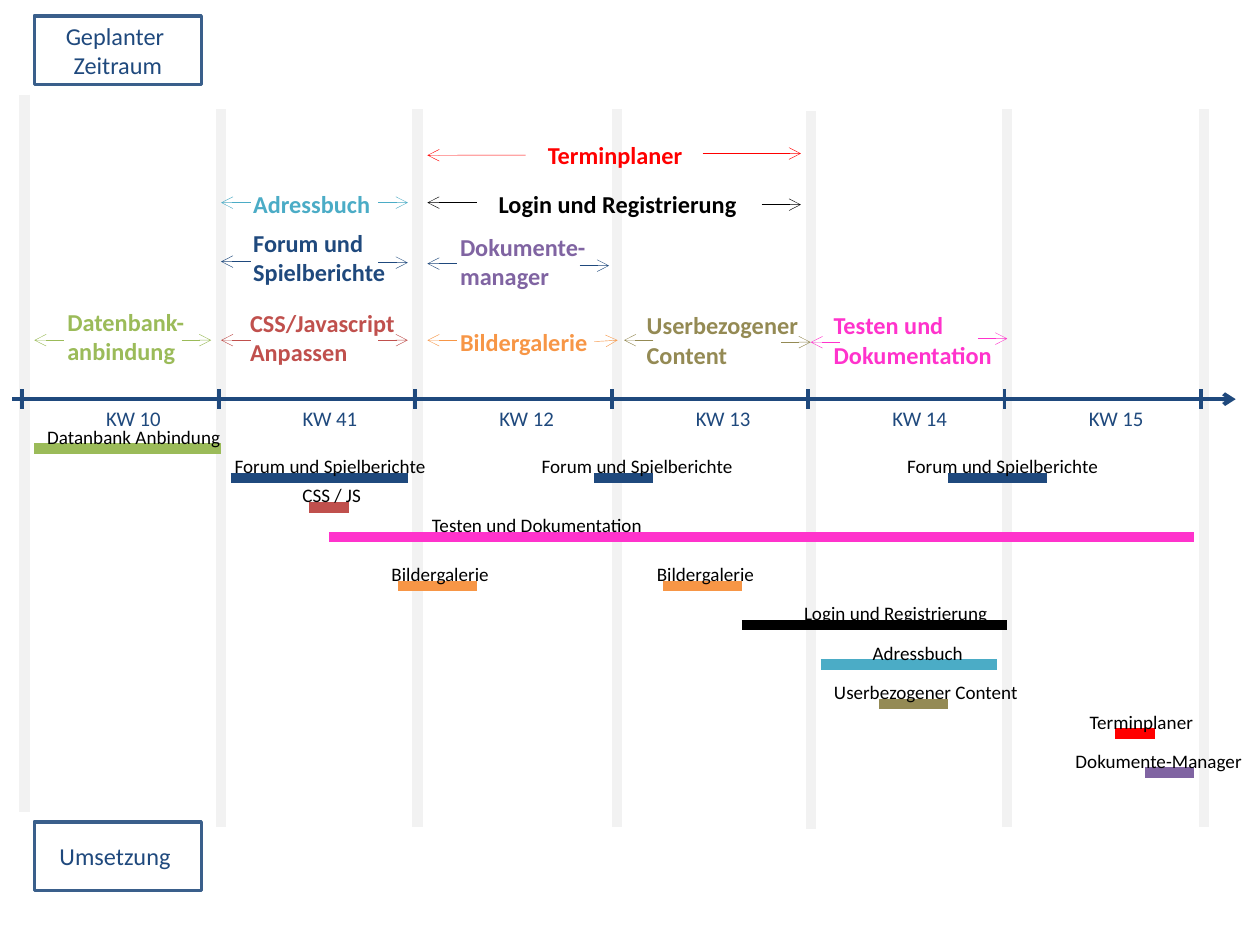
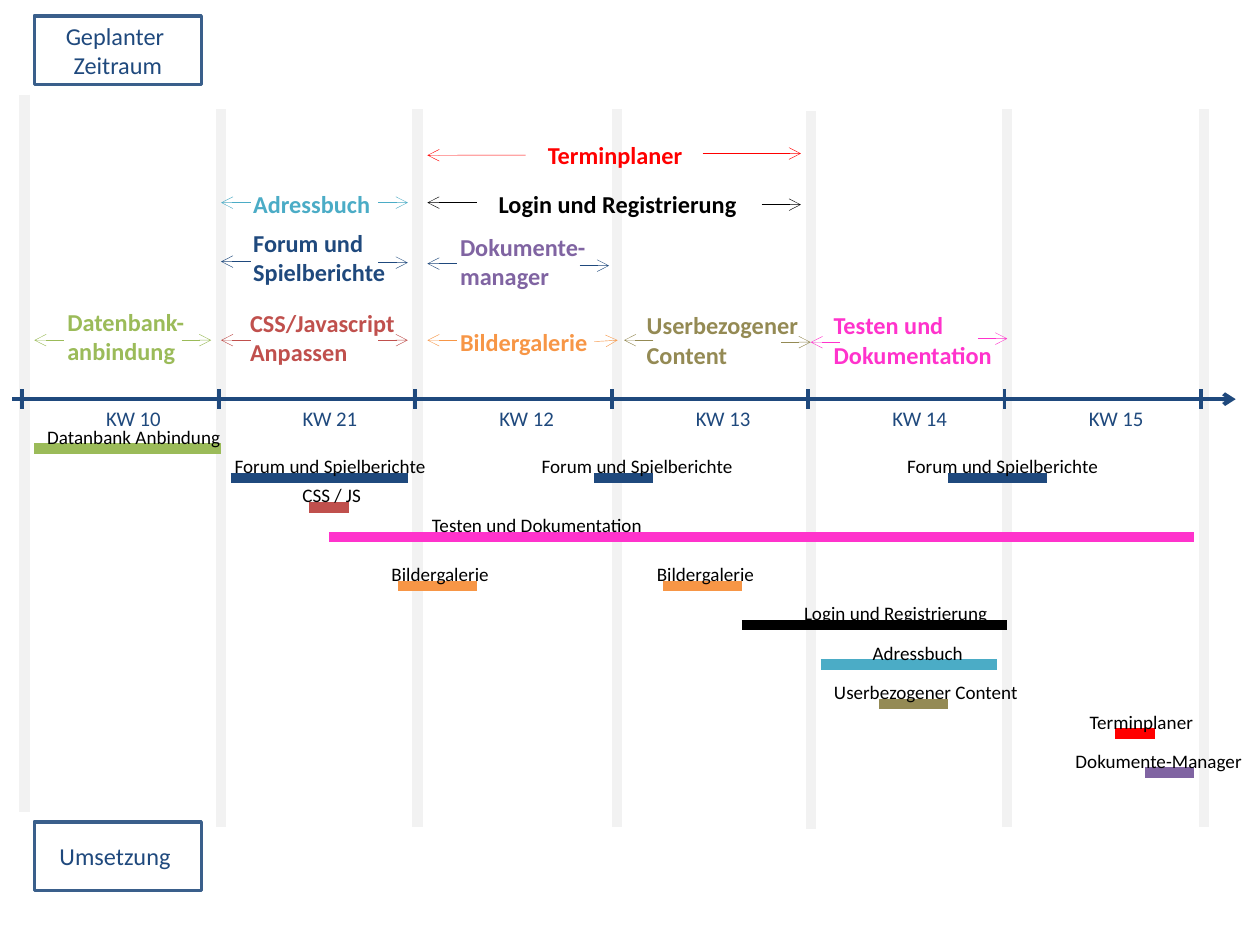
41: 41 -> 21
